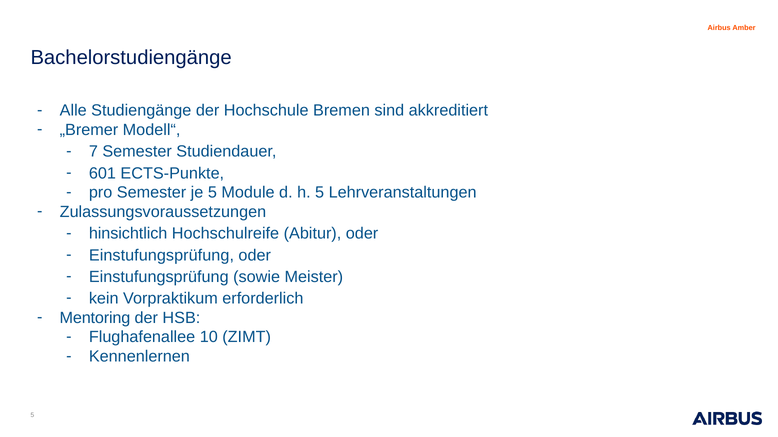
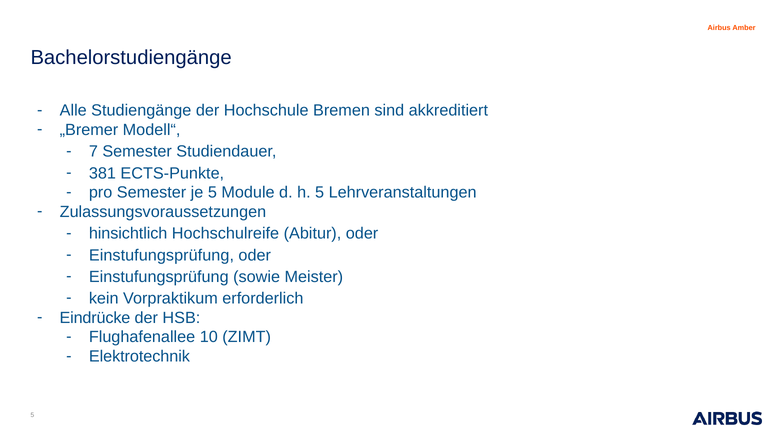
601: 601 -> 381
Mentoring: Mentoring -> Eindrücke
Kennenlernen: Kennenlernen -> Elektrotechnik
